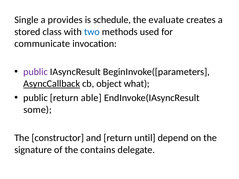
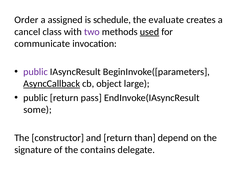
Single: Single -> Order
provides: provides -> assigned
stored: stored -> cancel
two colour: blue -> purple
used underline: none -> present
what: what -> large
able: able -> pass
until: until -> than
